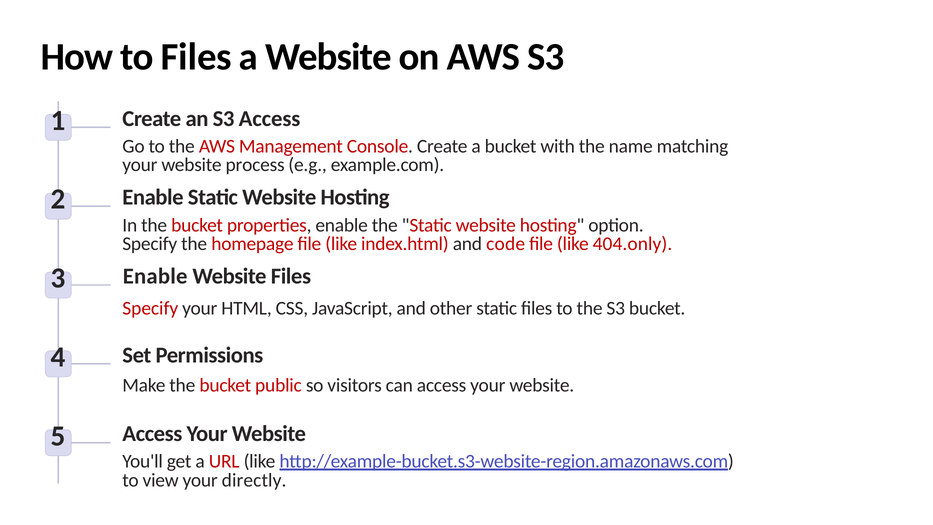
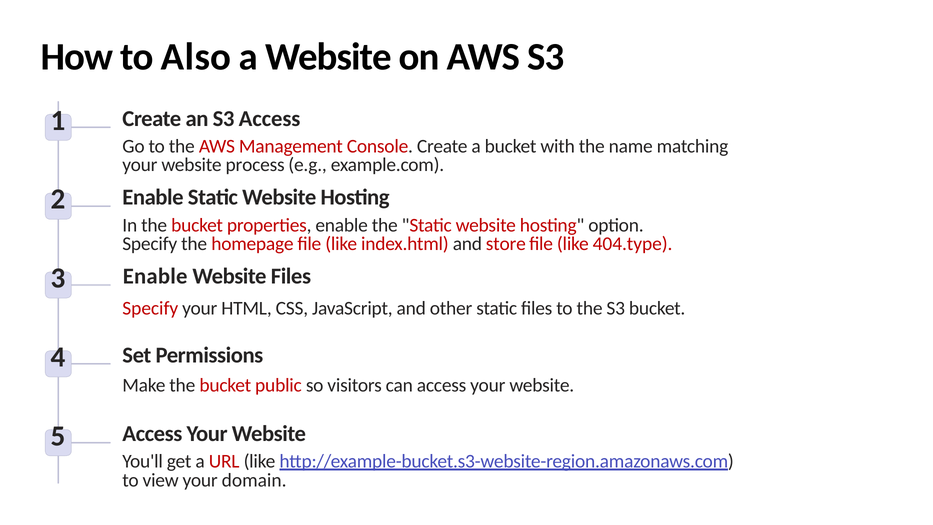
to Files: Files -> Also
code: code -> store
404.only: 404.only -> 404.type
directly: directly -> domain
